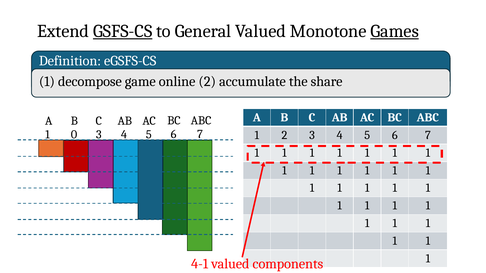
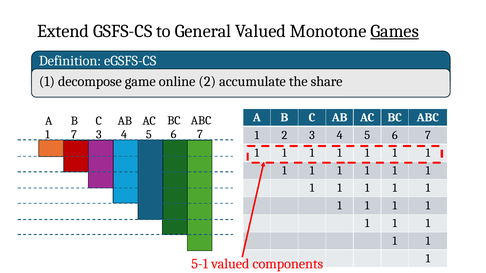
GSFS-CS underline: present -> none
1 0: 0 -> 7
4-1: 4-1 -> 5-1
